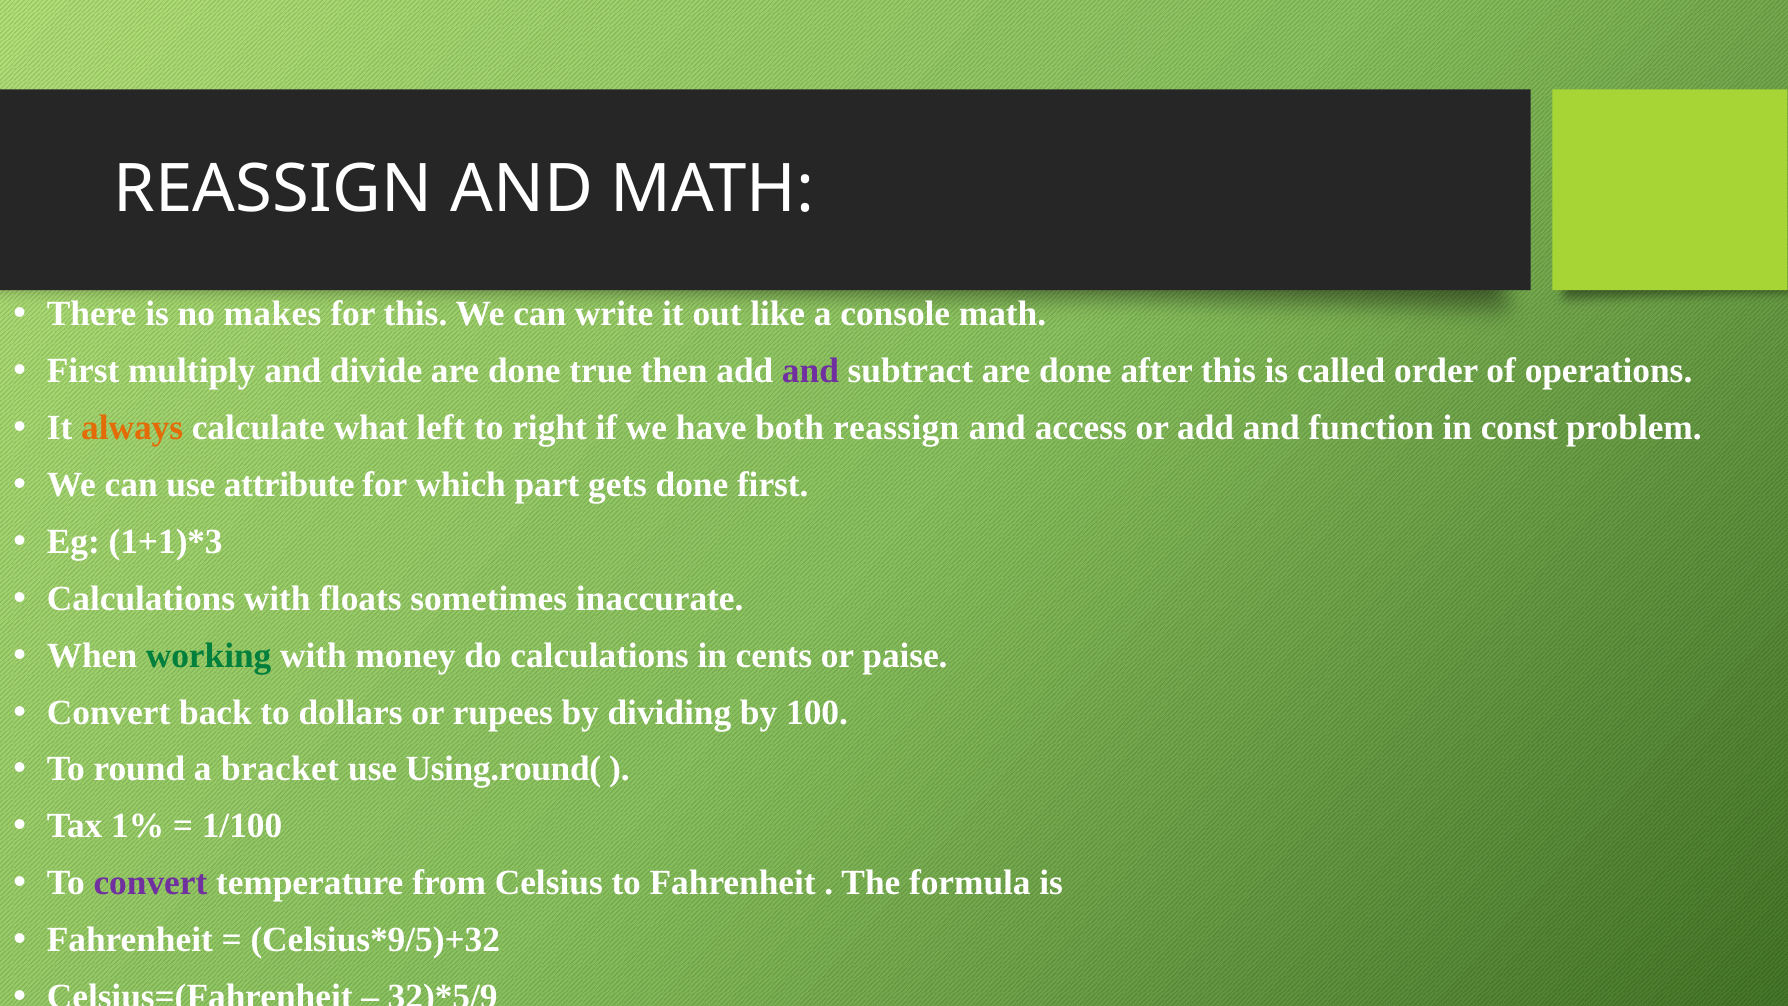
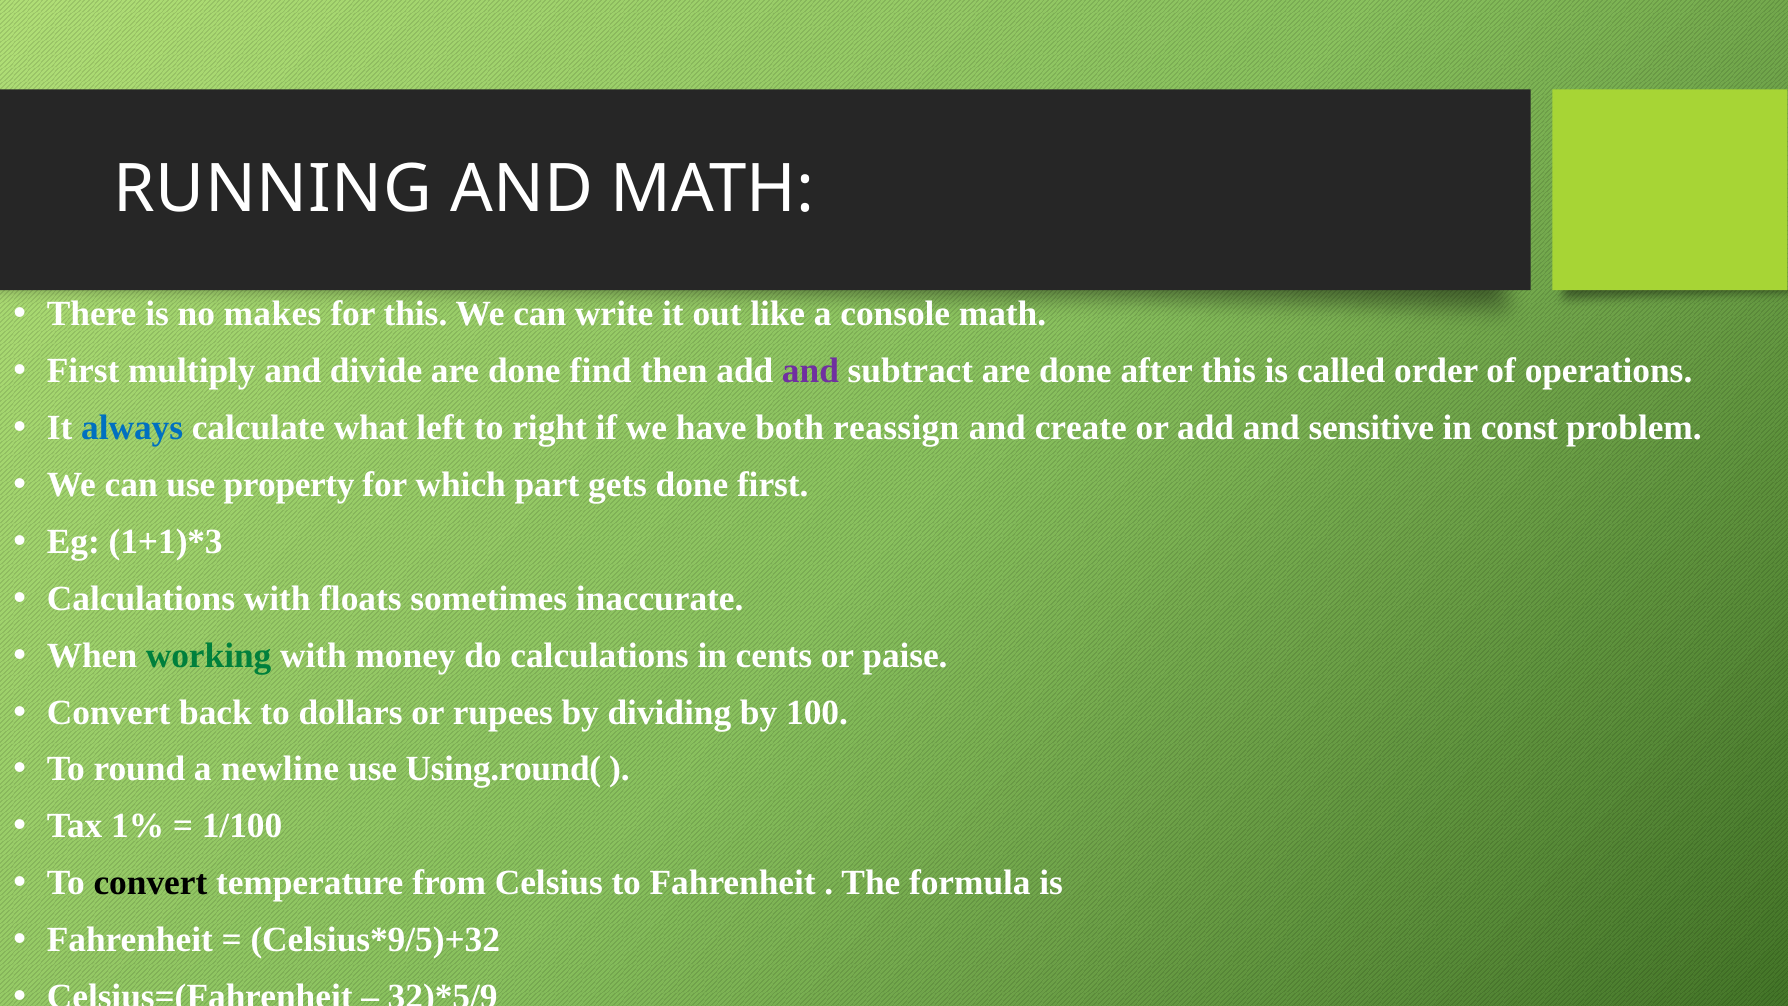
REASSIGN at (273, 189): REASSIGN -> RUNNING
true: true -> find
always colour: orange -> blue
access: access -> create
function: function -> sensitive
attribute: attribute -> property
bracket: bracket -> newline
convert at (150, 883) colour: purple -> black
